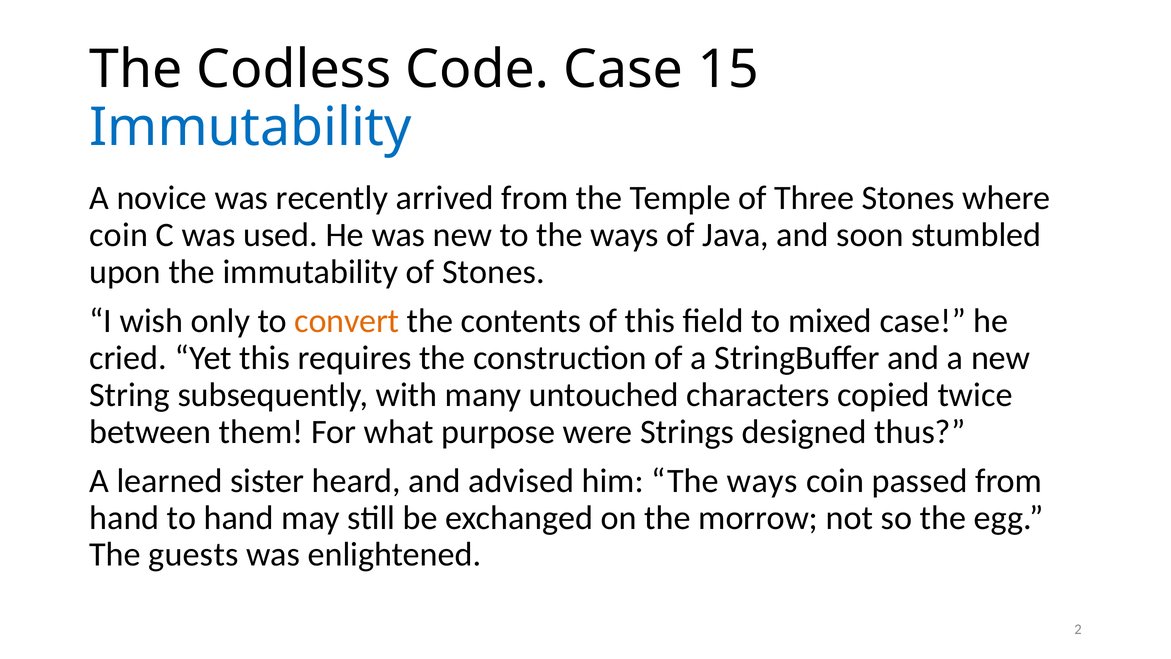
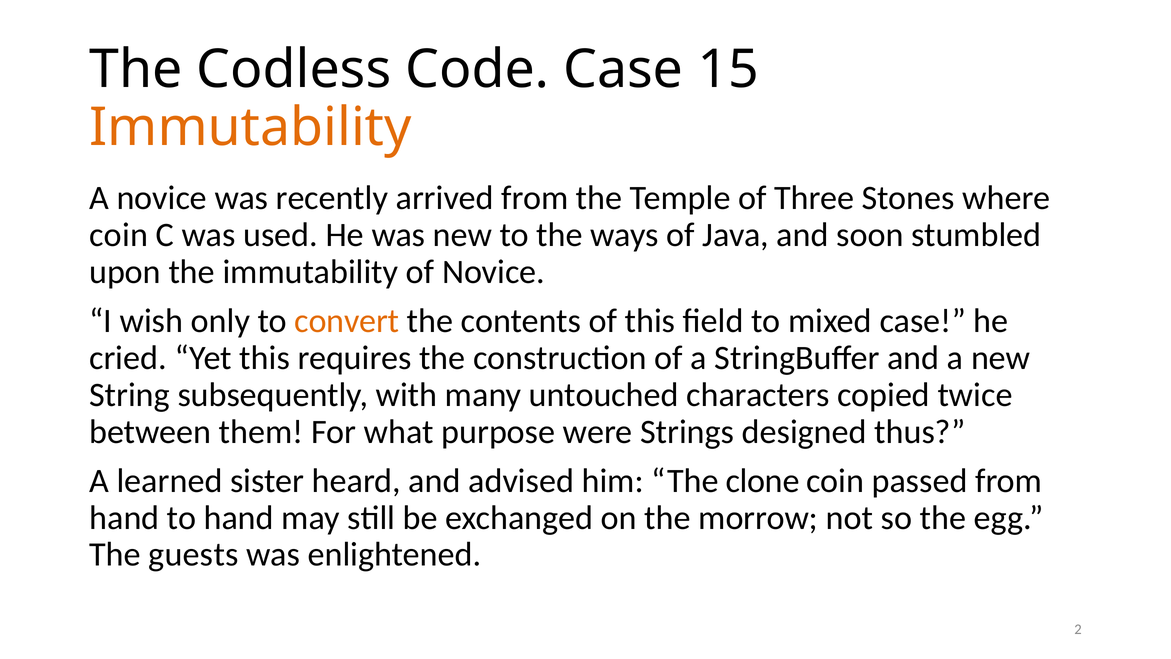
Immutability at (250, 127) colour: blue -> orange
of Stones: Stones -> Novice
him The ways: ways -> clone
